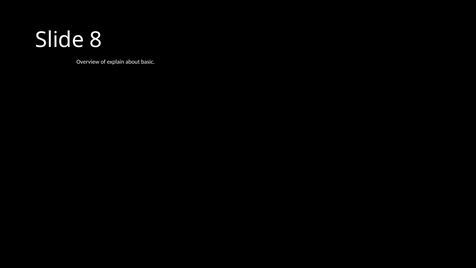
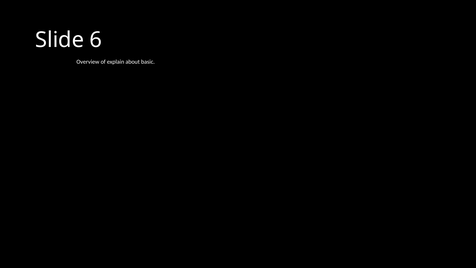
8: 8 -> 6
